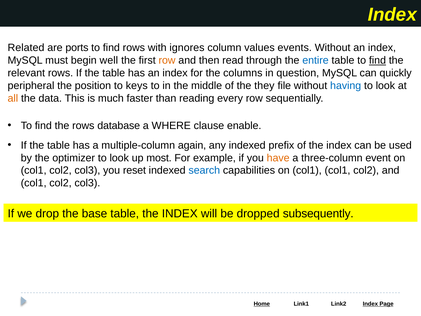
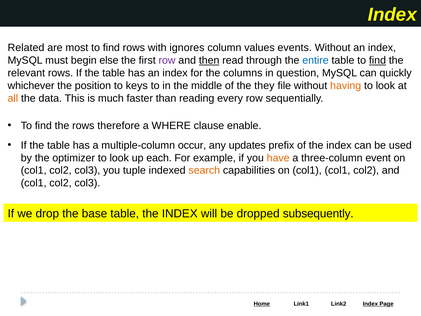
ports: ports -> most
well: well -> else
row at (167, 60) colour: orange -> purple
then underline: none -> present
peripheral: peripheral -> whichever
having colour: blue -> orange
database: database -> therefore
again: again -> occur
any indexed: indexed -> updates
most: most -> each
reset: reset -> tuple
search colour: blue -> orange
